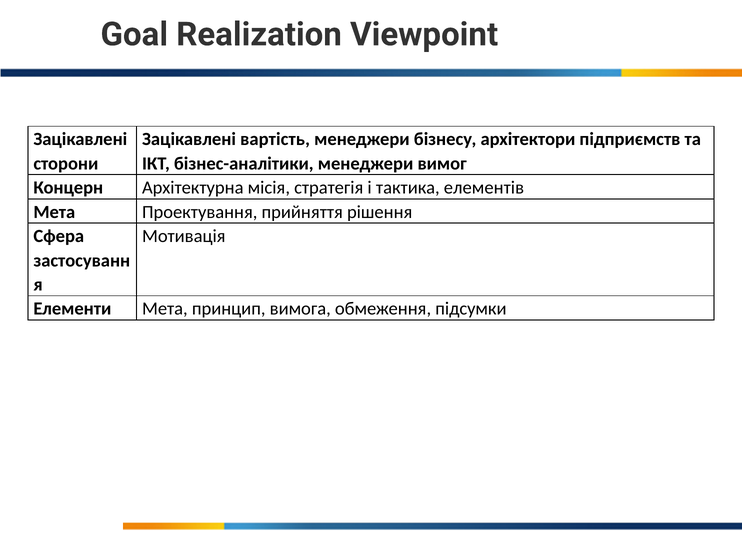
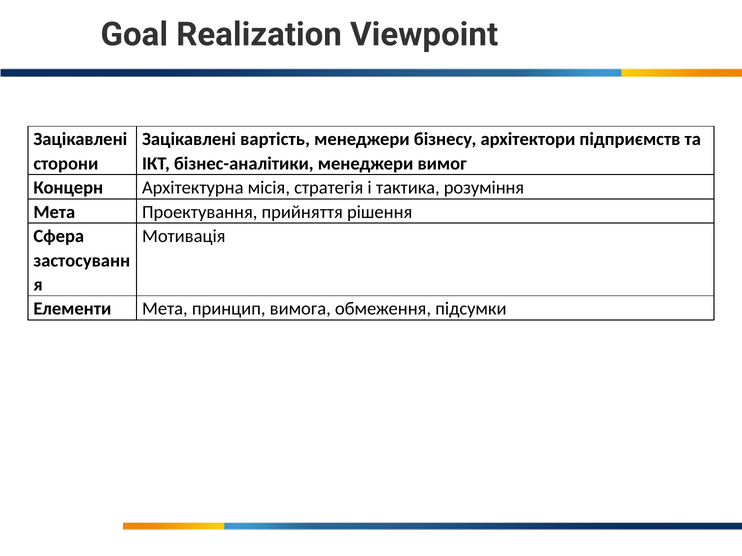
елементів: елементів -> розуміння
